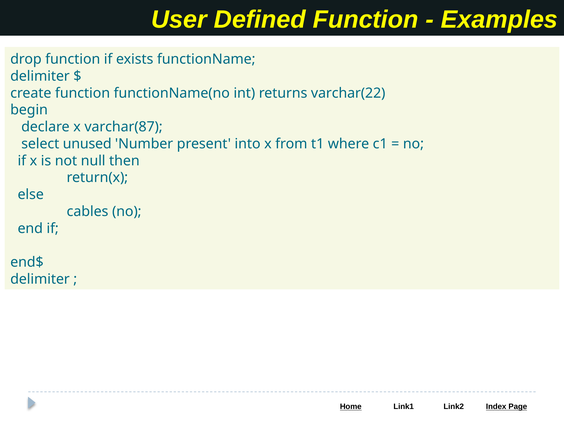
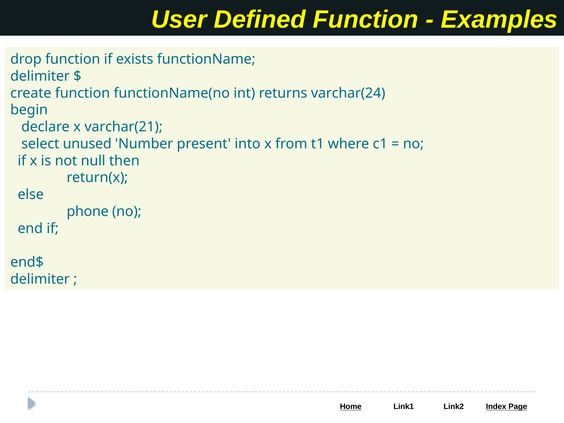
varchar(22: varchar(22 -> varchar(24
varchar(87: varchar(87 -> varchar(21
cables: cables -> phone
